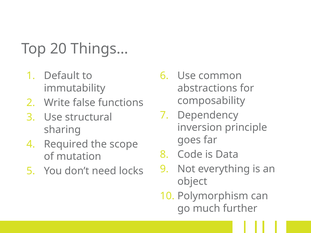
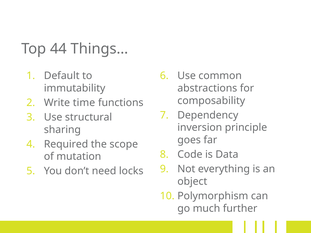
20: 20 -> 44
false: false -> time
